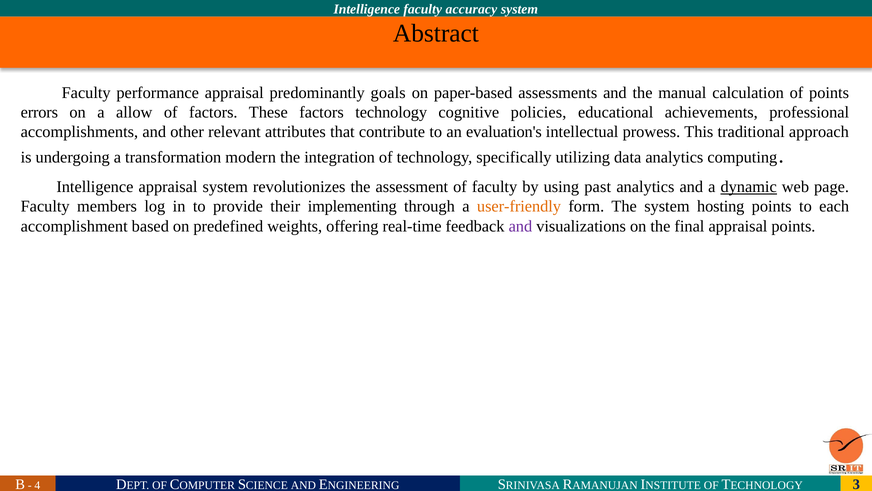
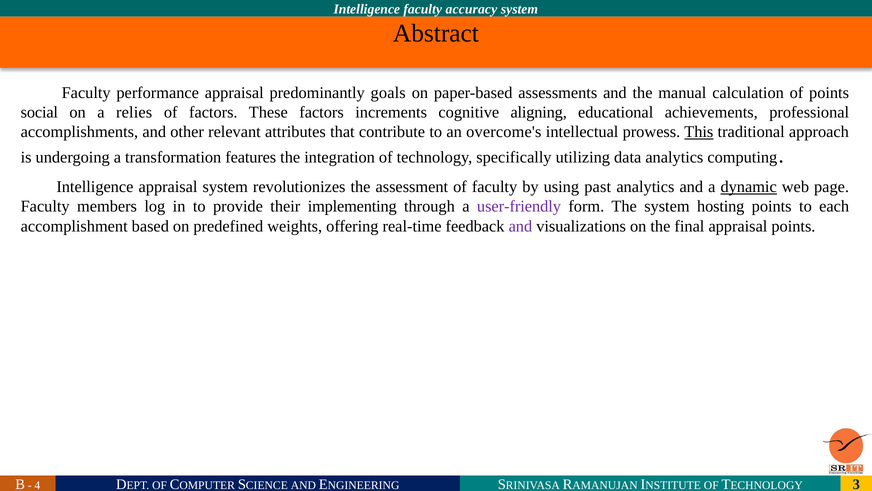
errors: errors -> social
allow: allow -> relies
factors technology: technology -> increments
policies: policies -> aligning
evaluation's: evaluation's -> overcome's
This underline: none -> present
modern: modern -> features
user-friendly colour: orange -> purple
